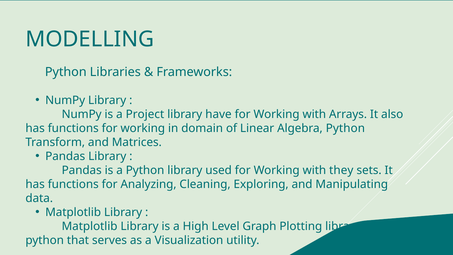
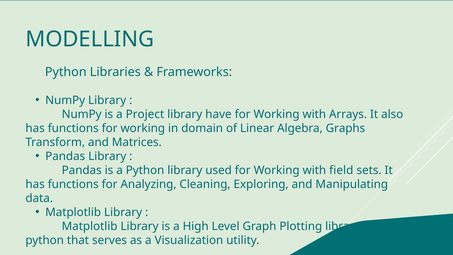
Algebra Python: Python -> Graphs
they: they -> field
